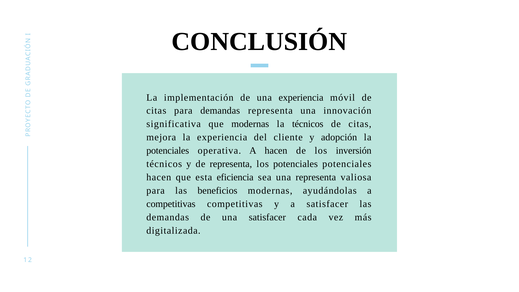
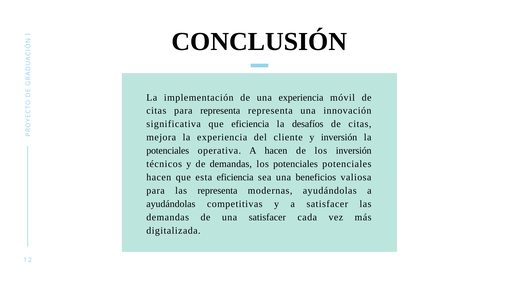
para demandas: demandas -> representa
que modernas: modernas -> eficiencia
la técnicos: técnicos -> desafíos
y adopción: adopción -> inversión
de representa: representa -> demandas
una representa: representa -> beneficios
las beneficios: beneficios -> representa
competitivas at (171, 204): competitivas -> ayudándolas
